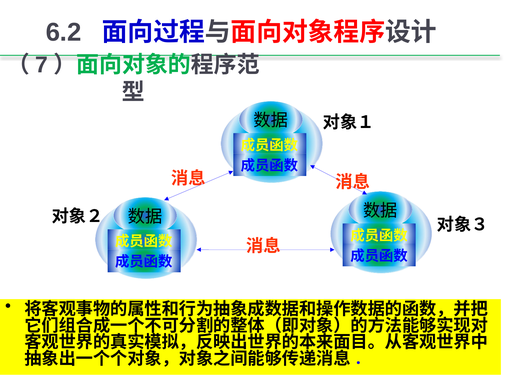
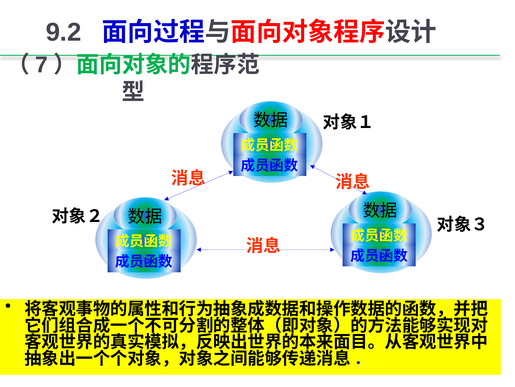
6.2: 6.2 -> 9.2
